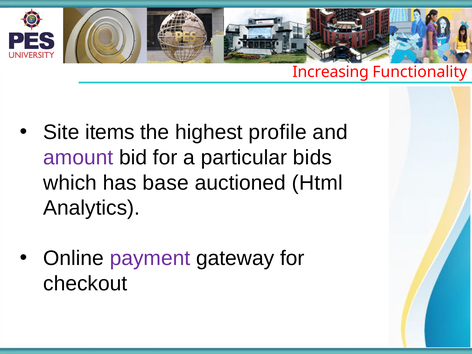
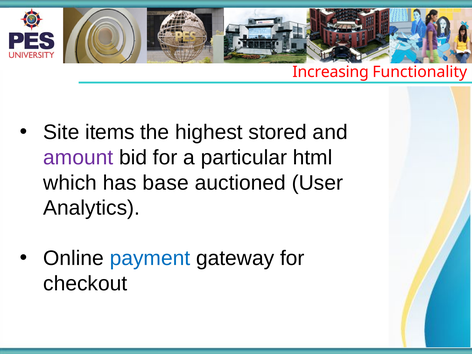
profile: profile -> stored
bids: bids -> html
Html: Html -> User
payment colour: purple -> blue
